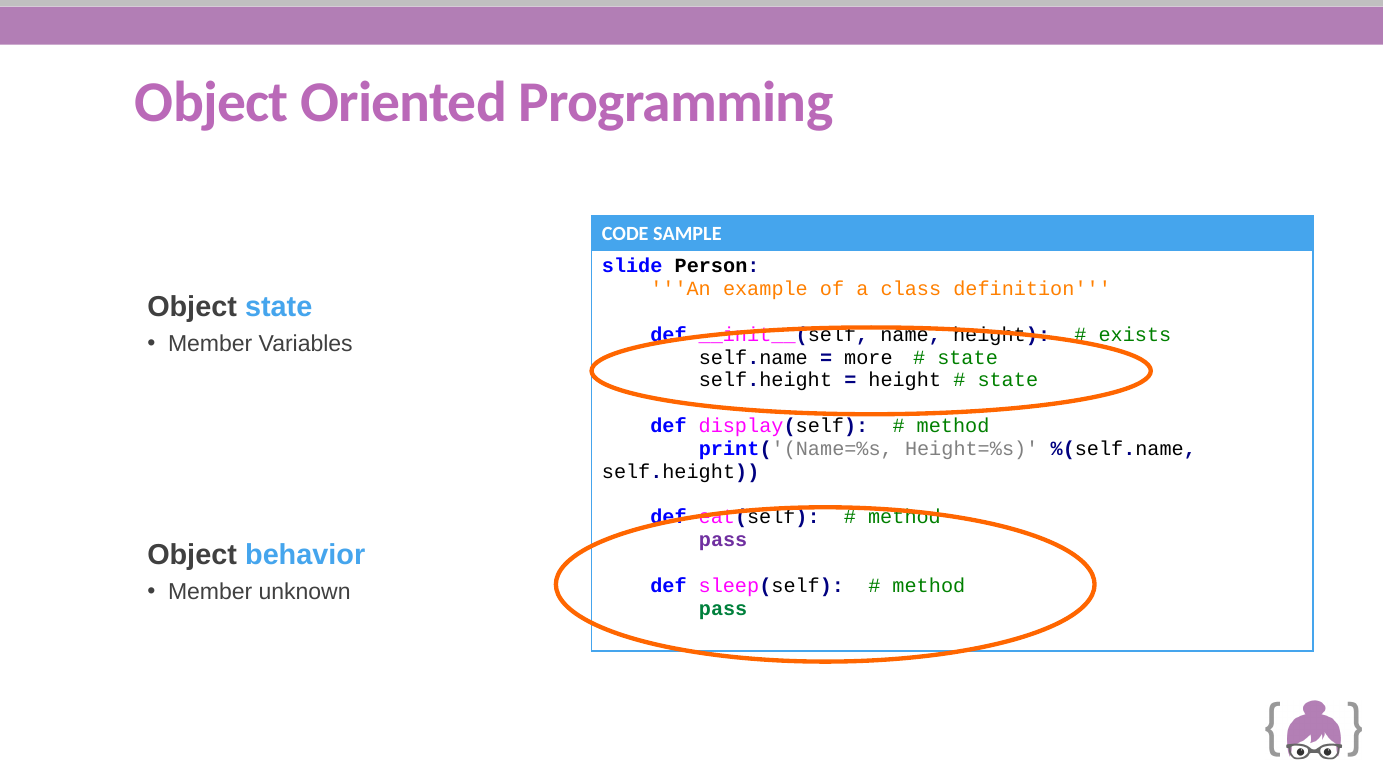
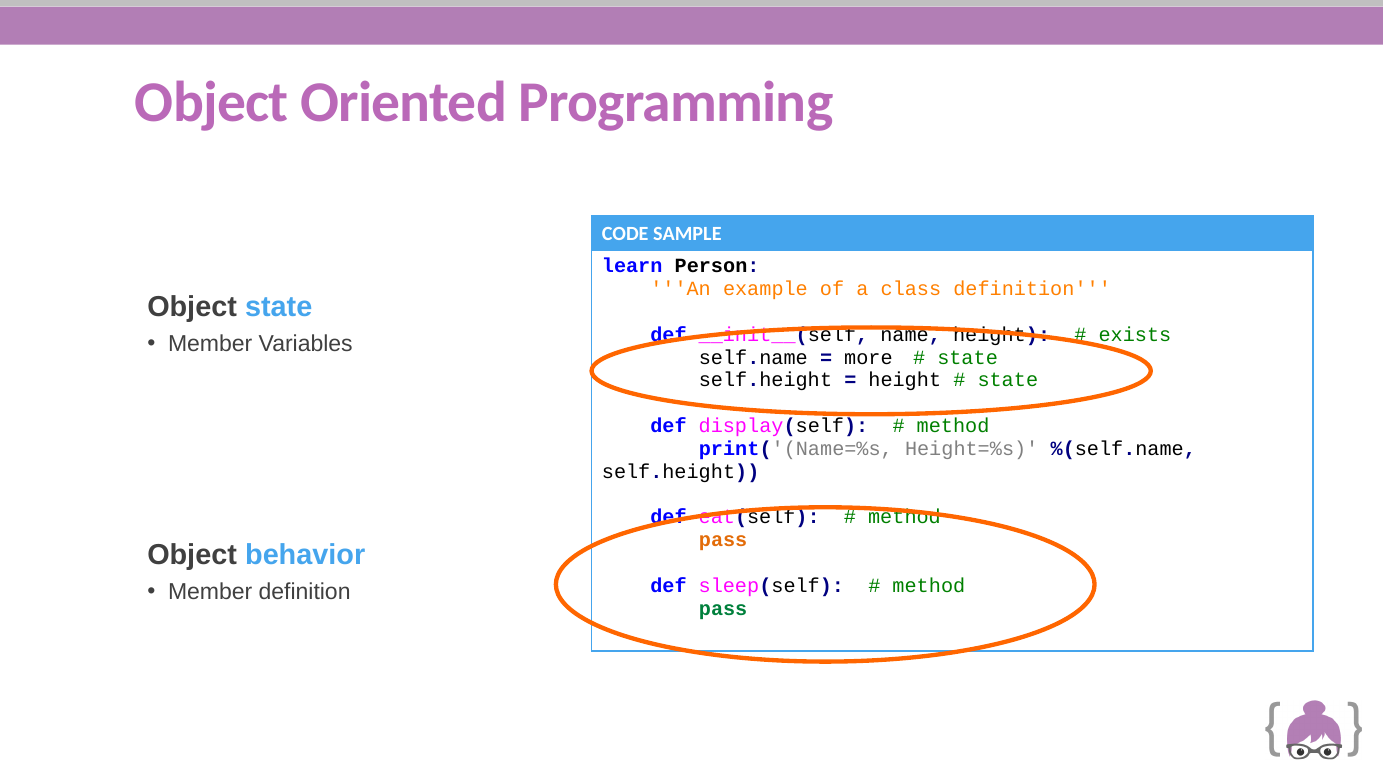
slide: slide -> learn
pass at (723, 540) colour: purple -> orange
Member unknown: unknown -> definition
